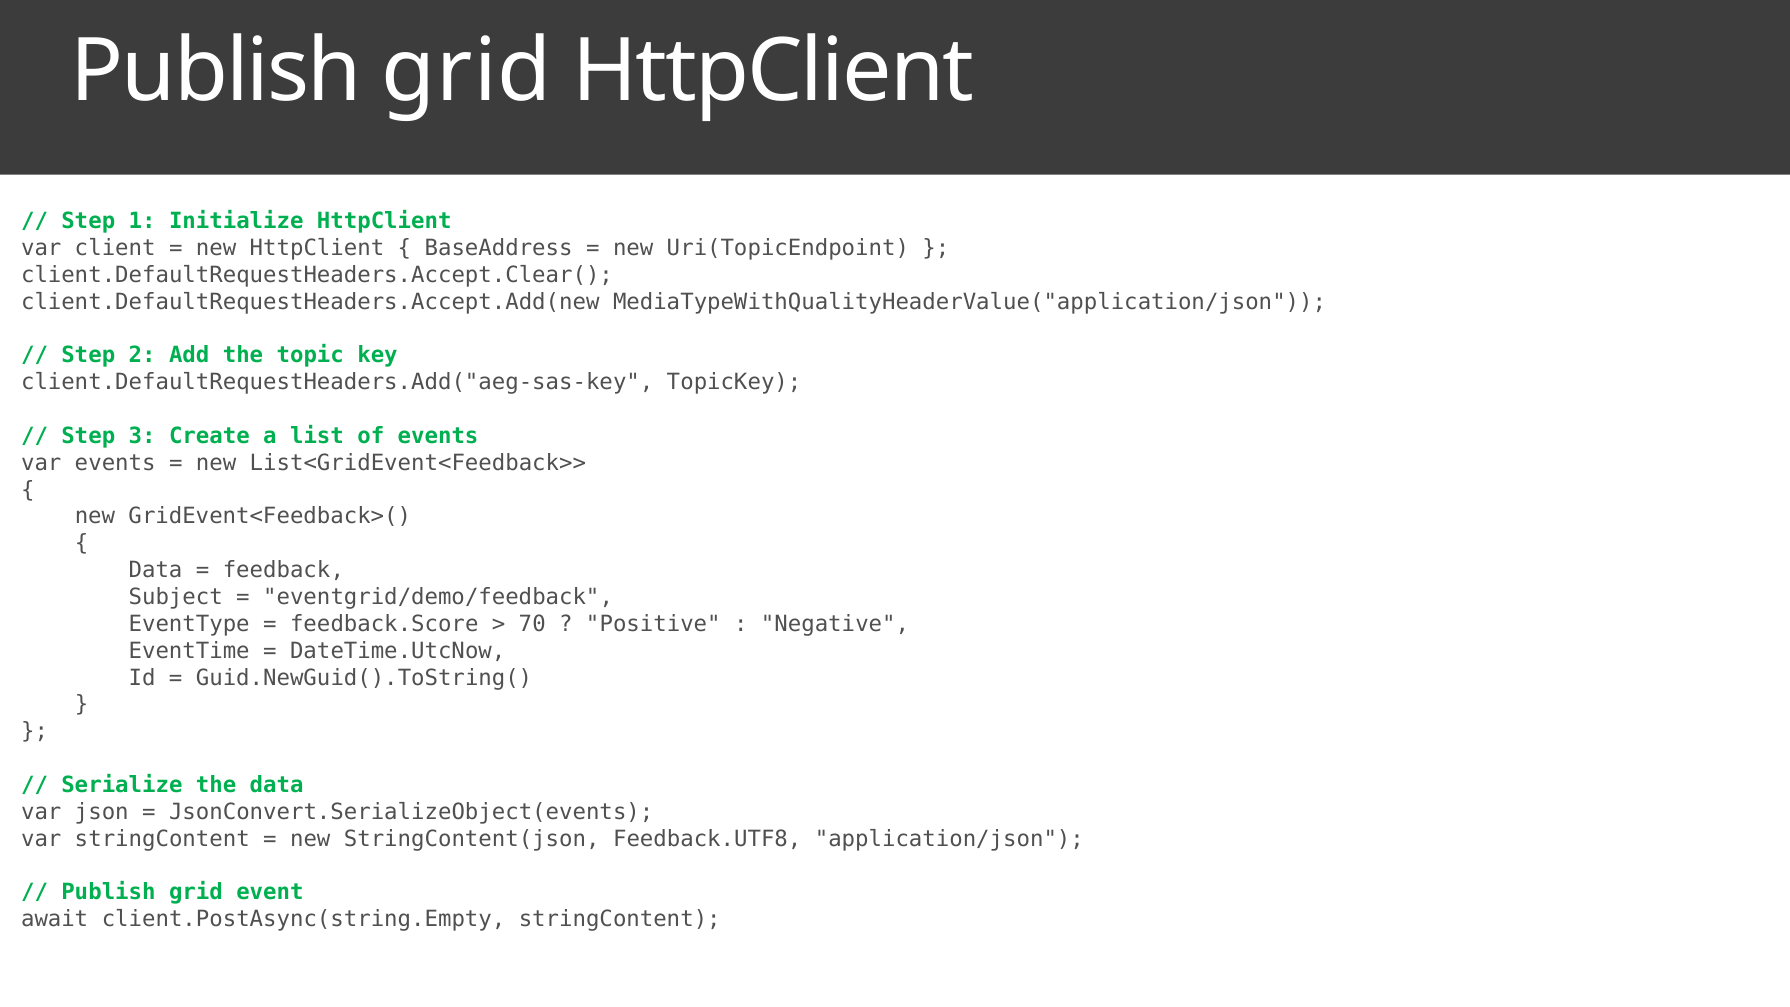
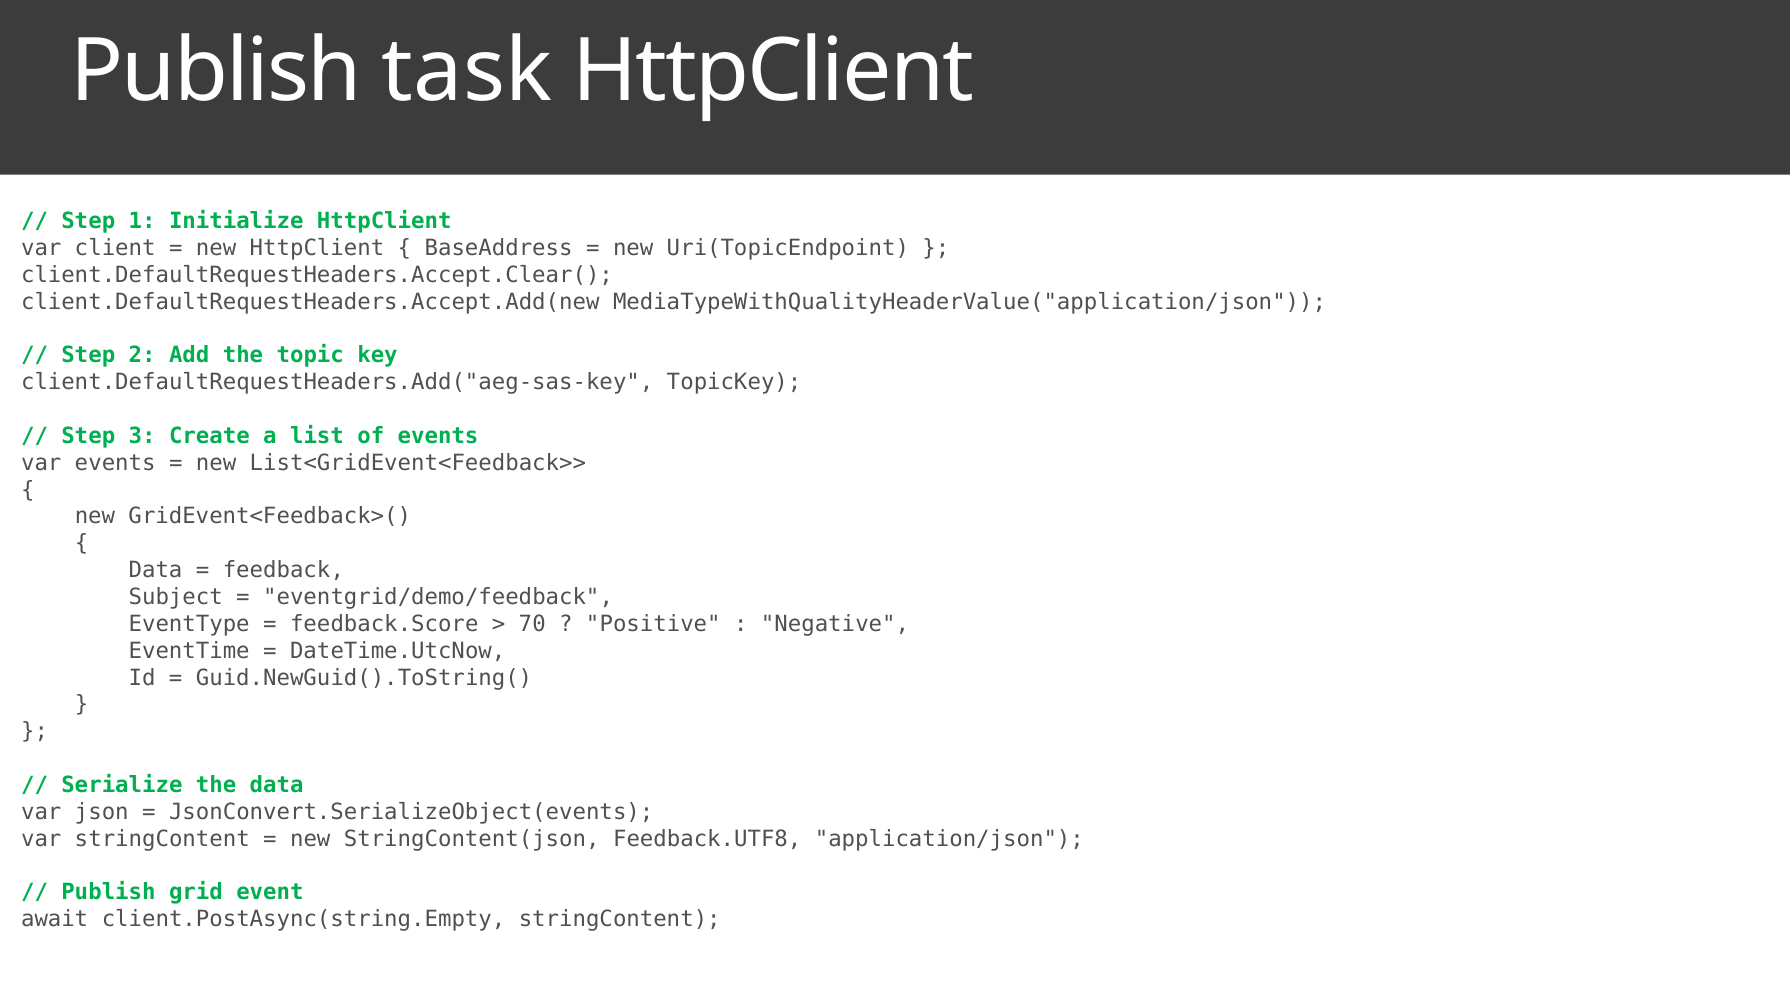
grid at (467, 71): grid -> task
